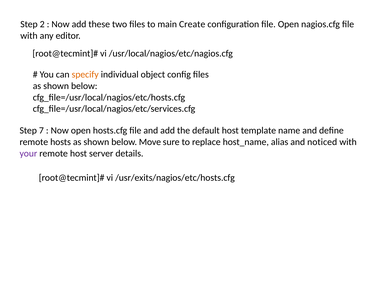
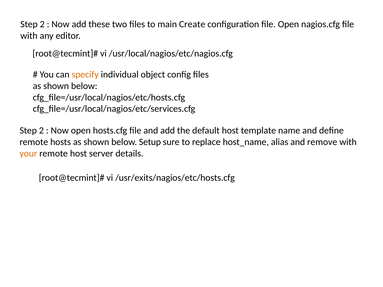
7 at (41, 131): 7 -> 2
Move: Move -> Setup
noticed: noticed -> remove
your colour: purple -> orange
